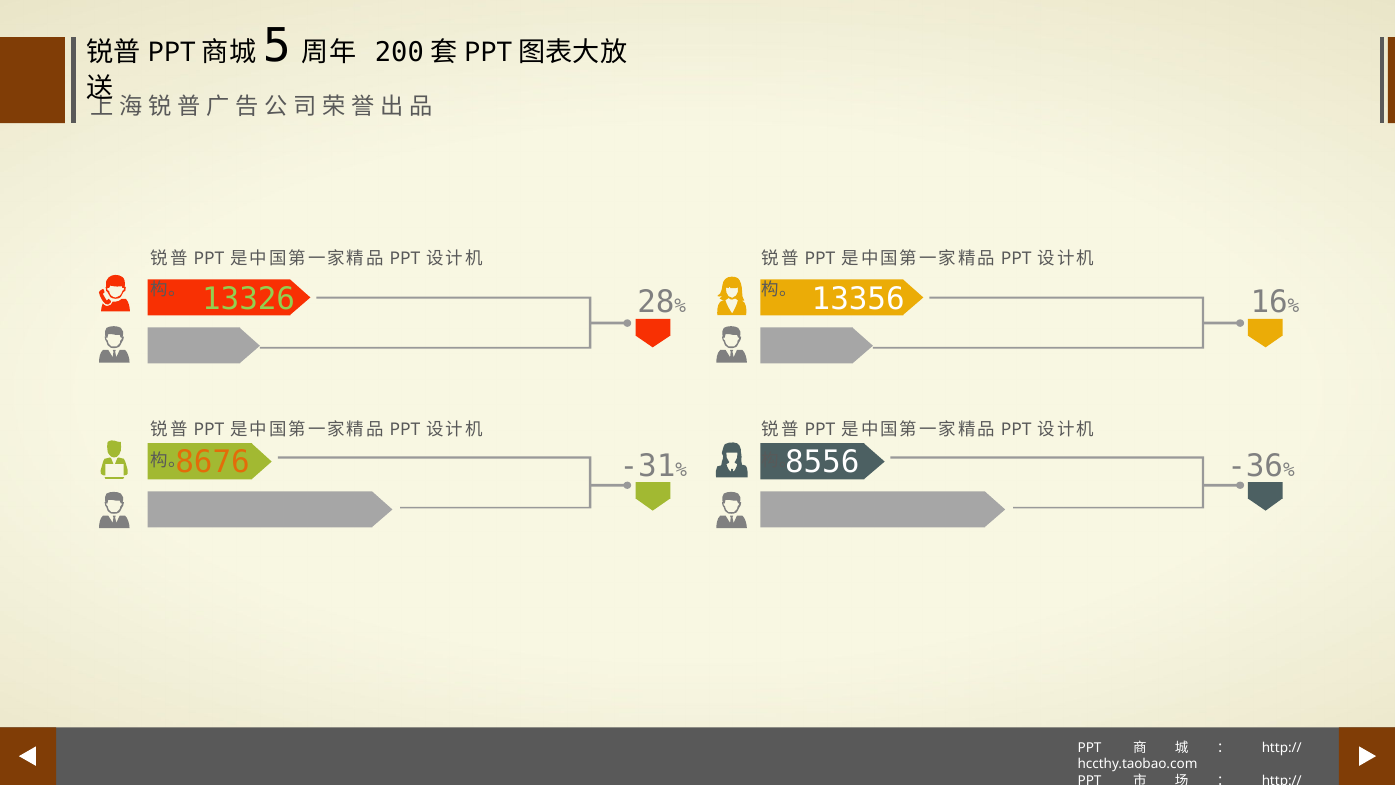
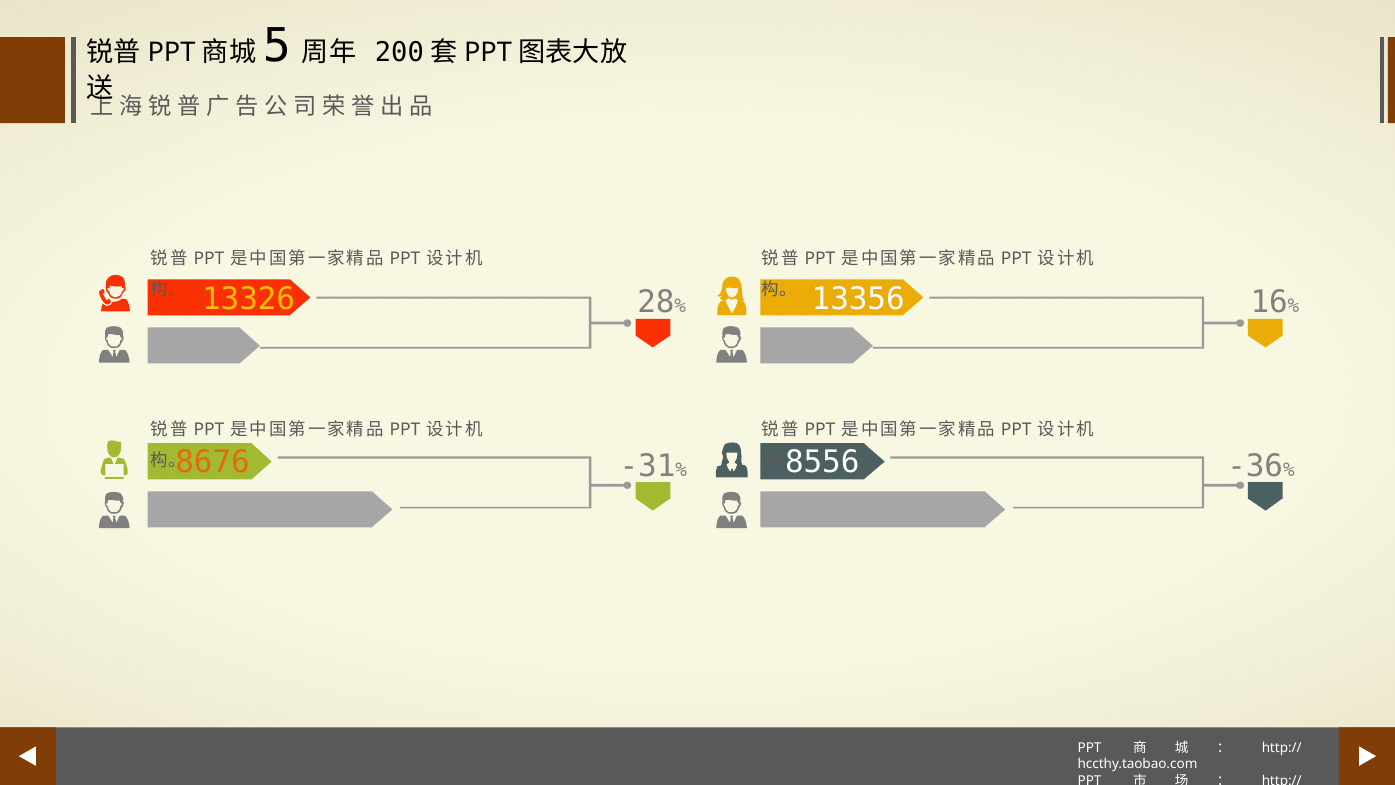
13326 colour: light green -> yellow
